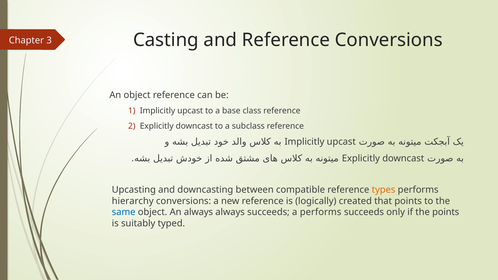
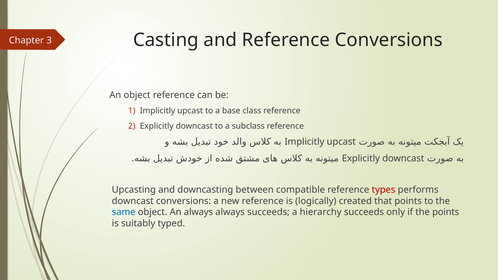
types colour: orange -> red
hierarchy at (133, 201): hierarchy -> downcast
a performs: performs -> hierarchy
